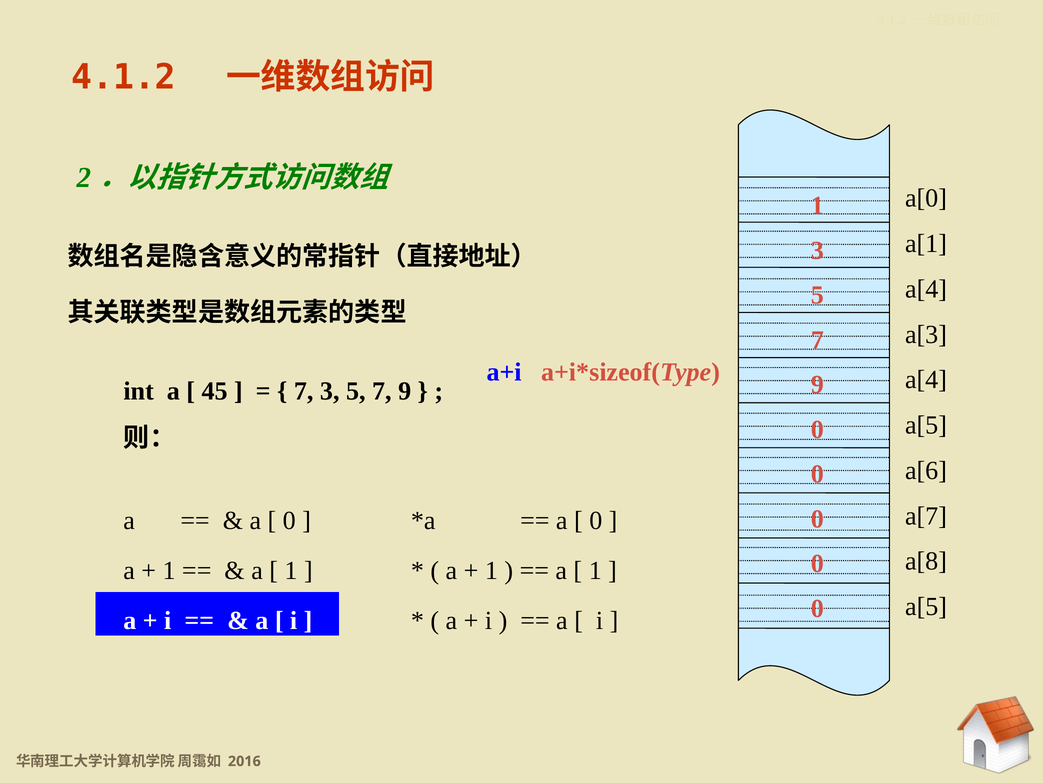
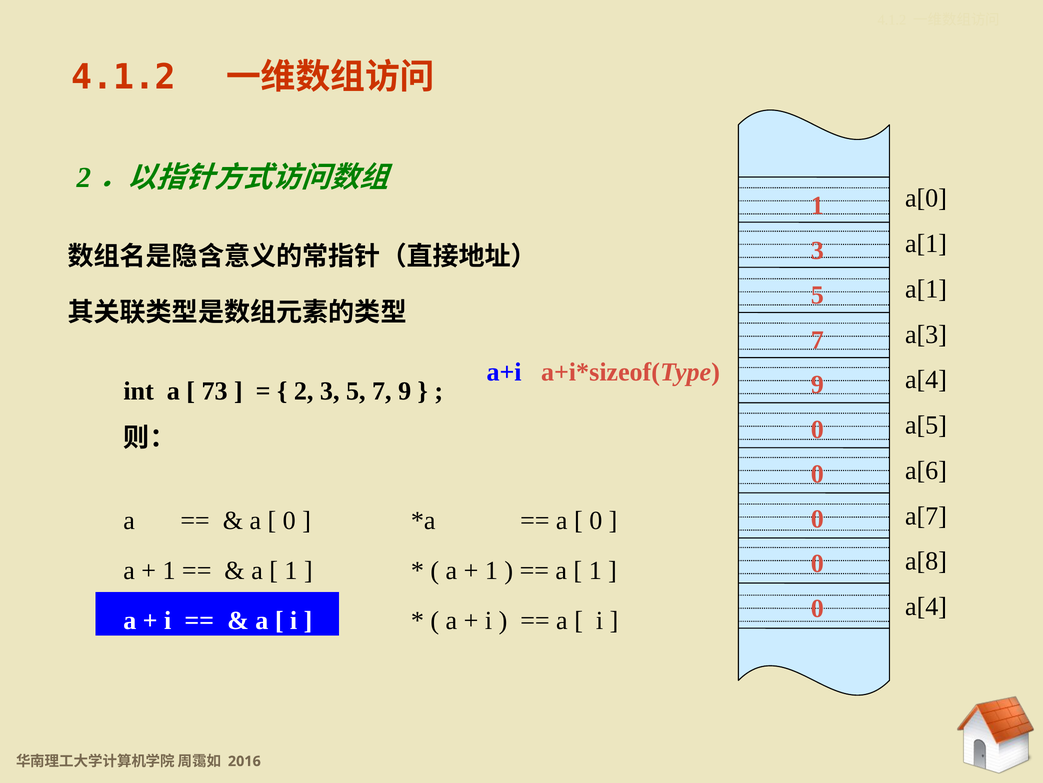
a[4 at (926, 289): a[4 -> a[1
45: 45 -> 73
7 at (304, 391): 7 -> 2
a[5 at (926, 606): a[5 -> a[4
